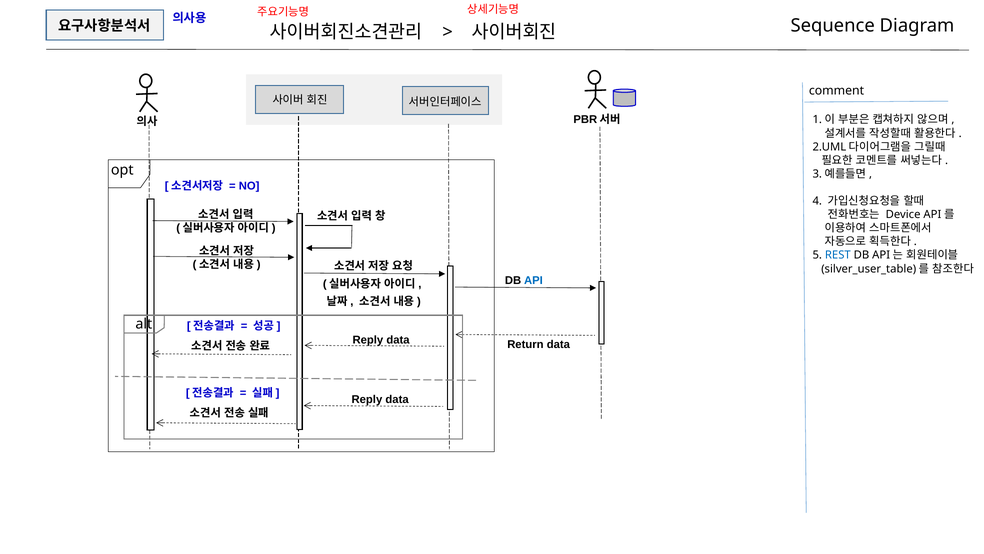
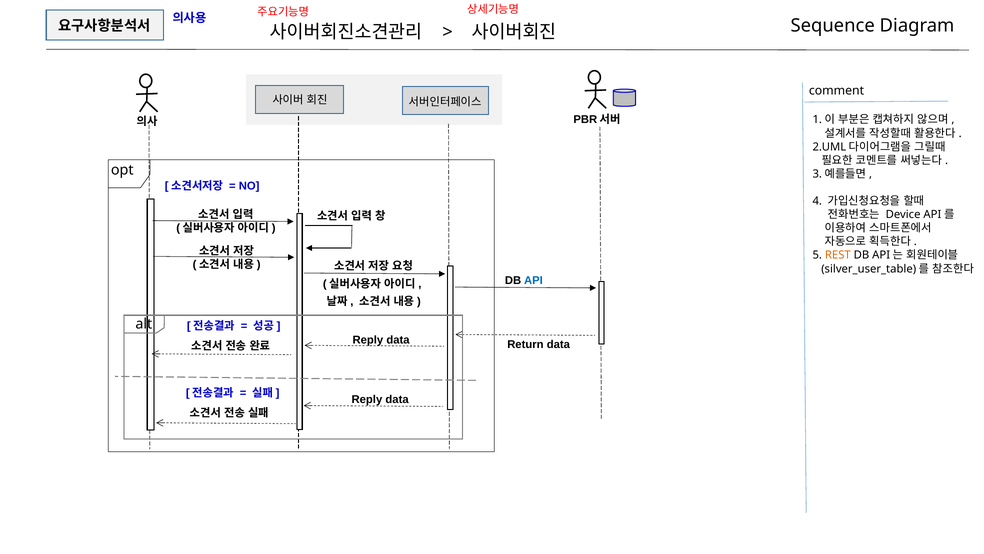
REST colour: blue -> orange
